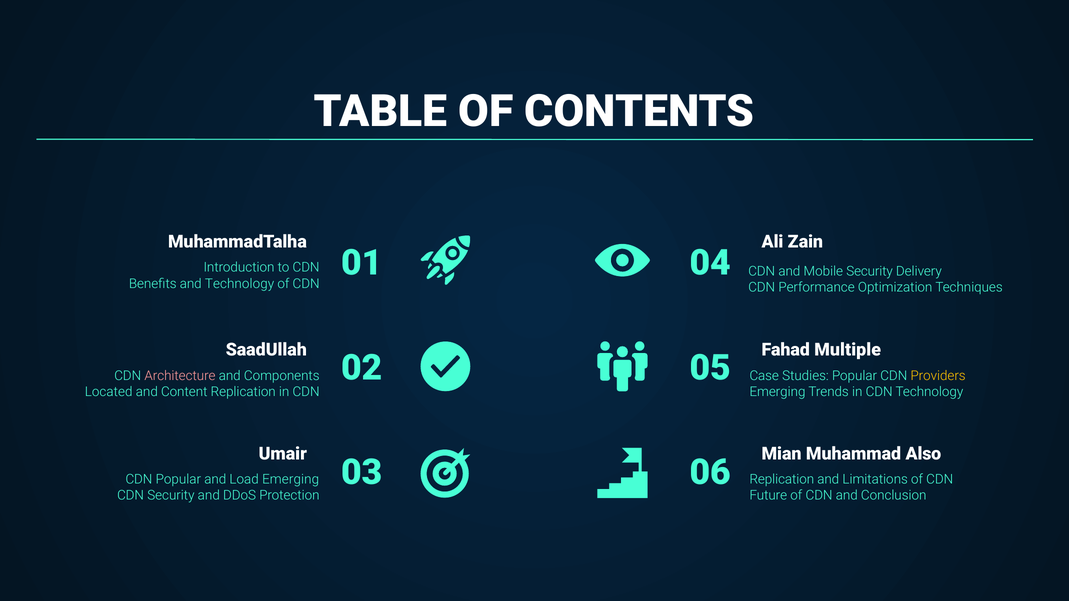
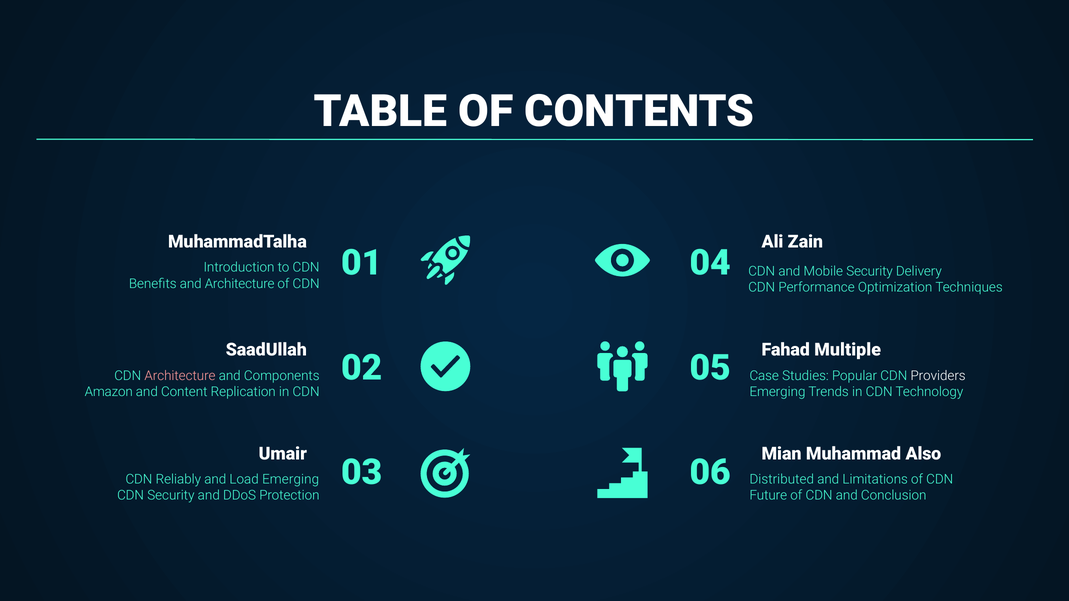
and Technology: Technology -> Architecture
Providers colour: yellow -> white
Located: Located -> Amazon
CDN Popular: Popular -> Reliably
Replication at (782, 480): Replication -> Distributed
